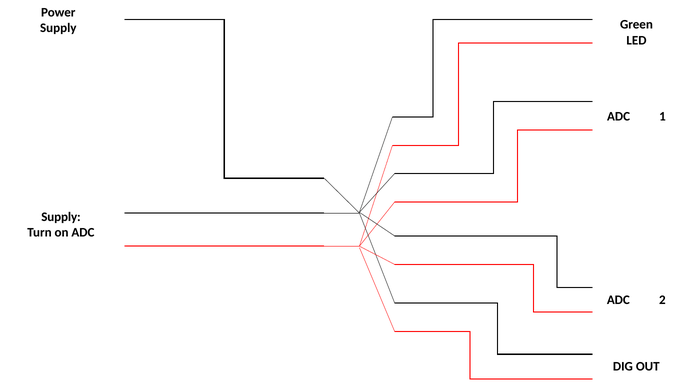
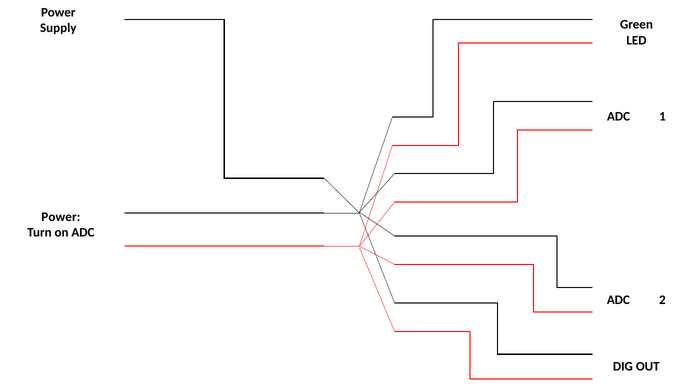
Supply at (61, 217): Supply -> Power
